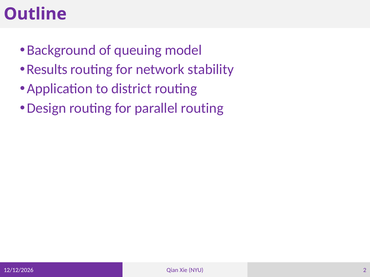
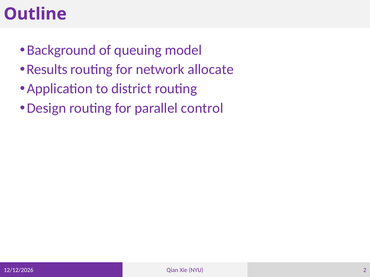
stability: stability -> allocate
parallel routing: routing -> control
